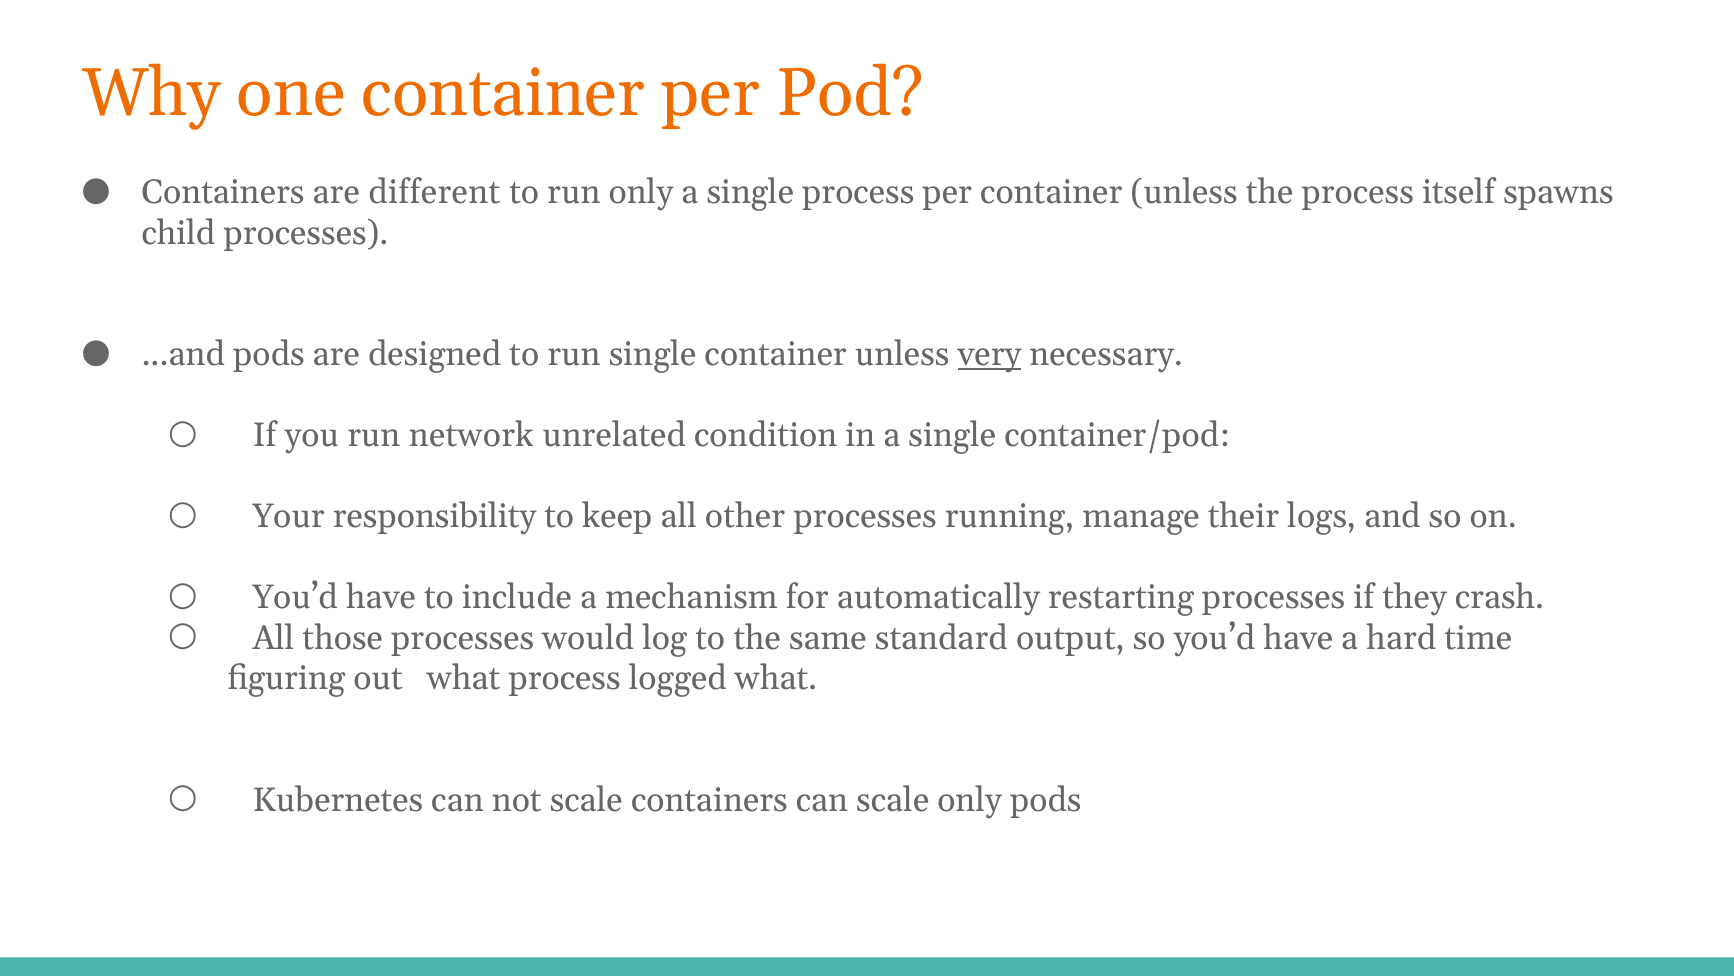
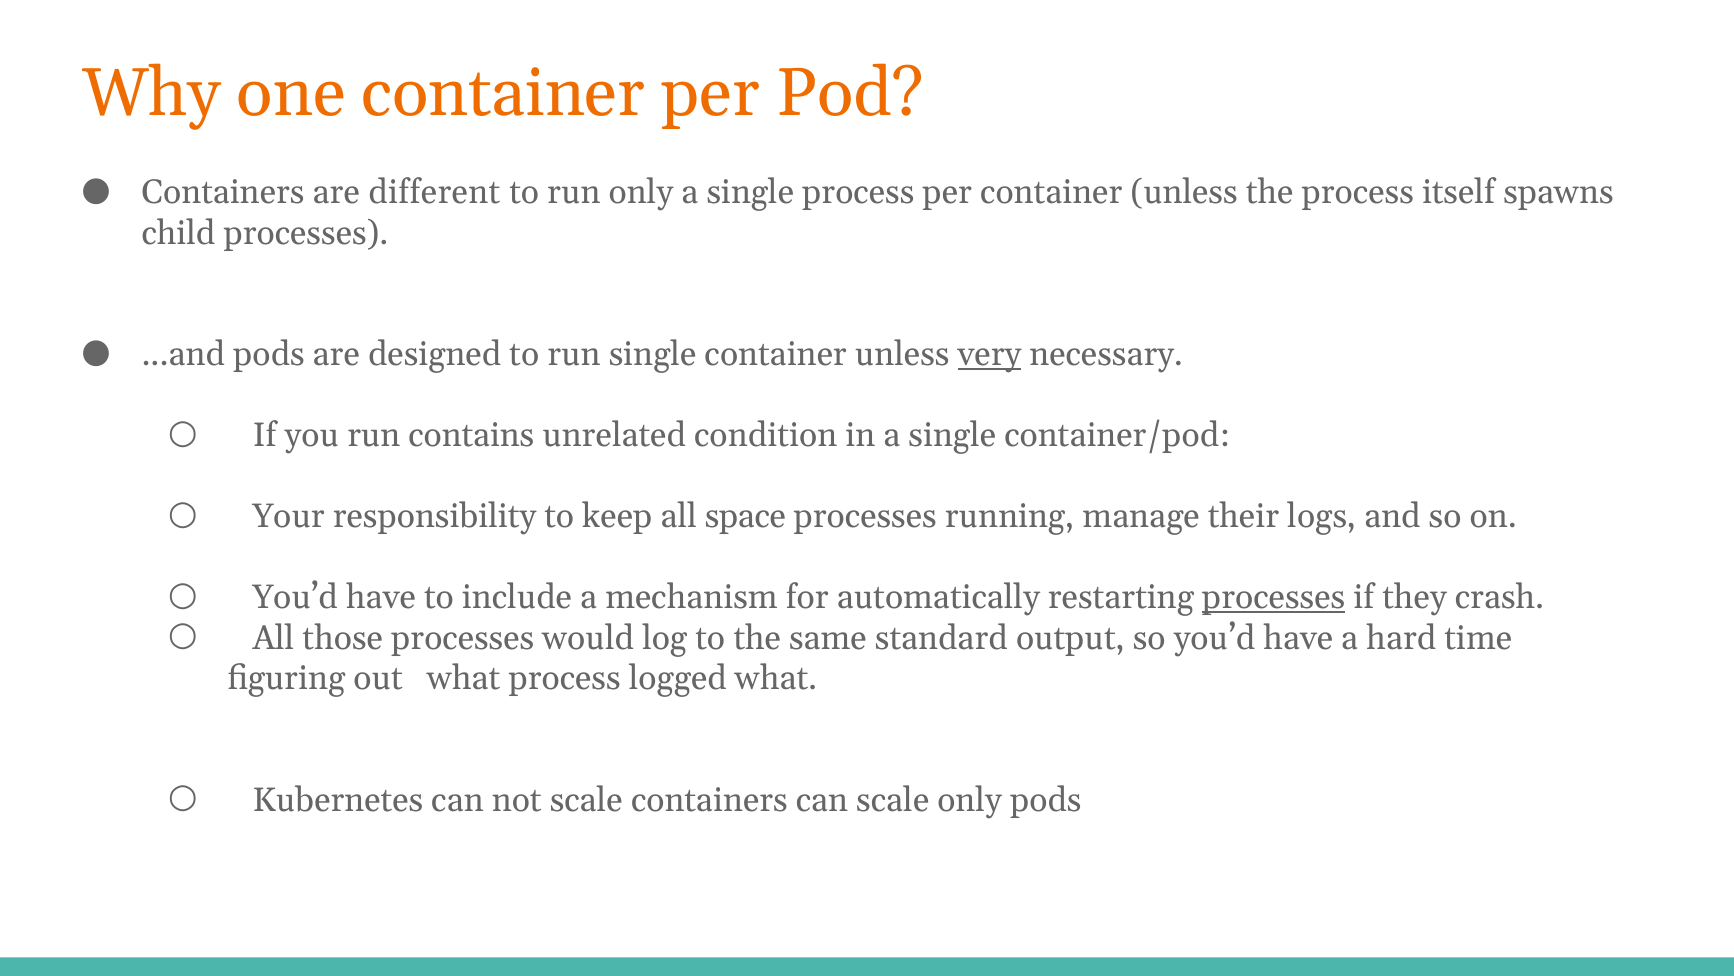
network: network -> contains
other: other -> space
processes at (1274, 597) underline: none -> present
